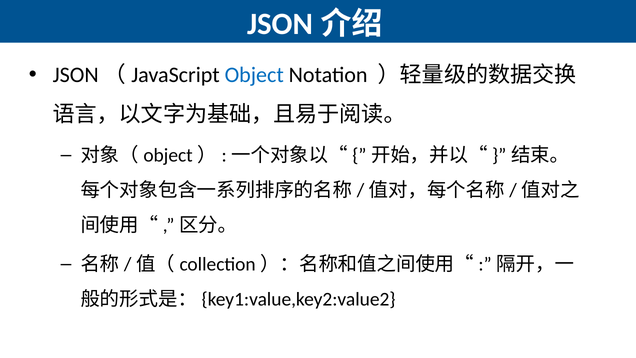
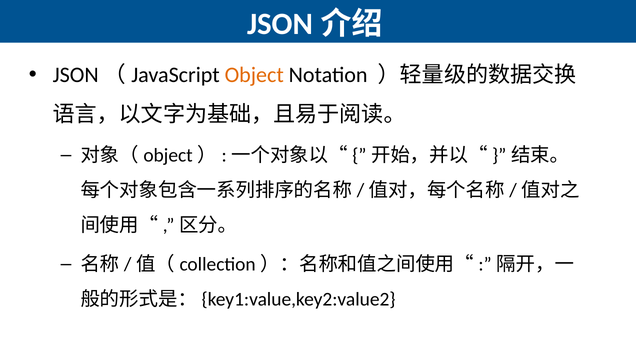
Object colour: blue -> orange
